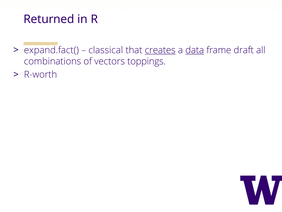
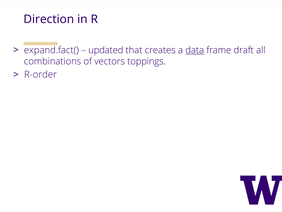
Returned: Returned -> Direction
classical: classical -> updated
creates underline: present -> none
R-worth: R-worth -> R-order
